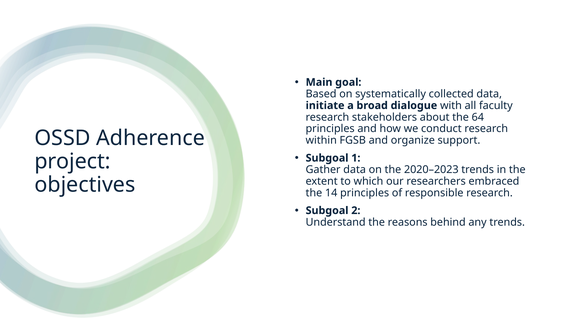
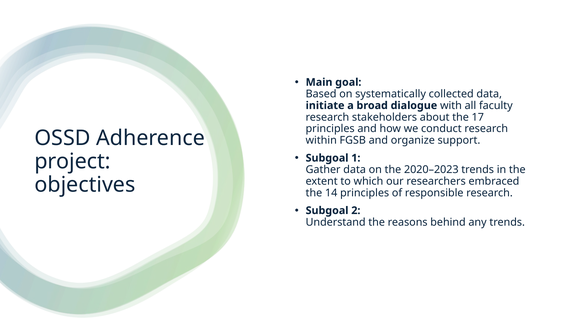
64: 64 -> 17
